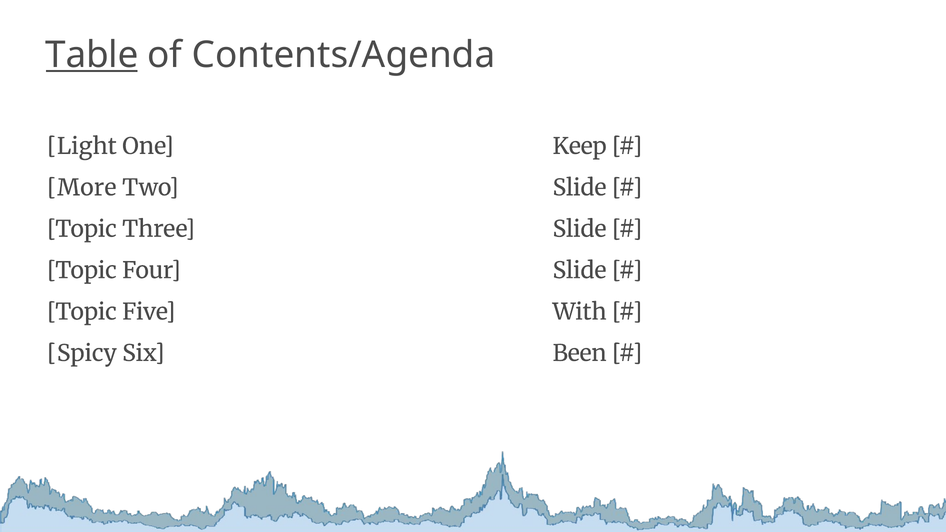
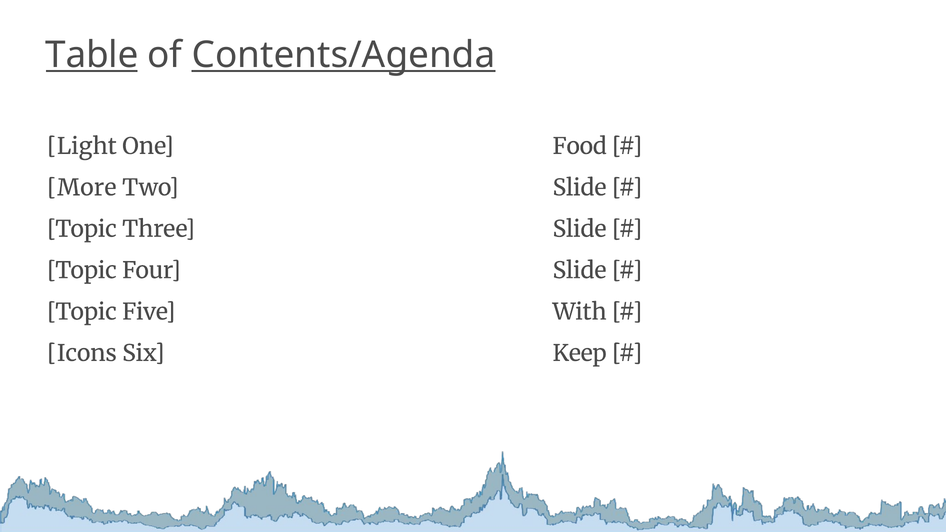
Contents/Agenda underline: none -> present
Keep: Keep -> Food
Spicy: Spicy -> Icons
Been: Been -> Keep
